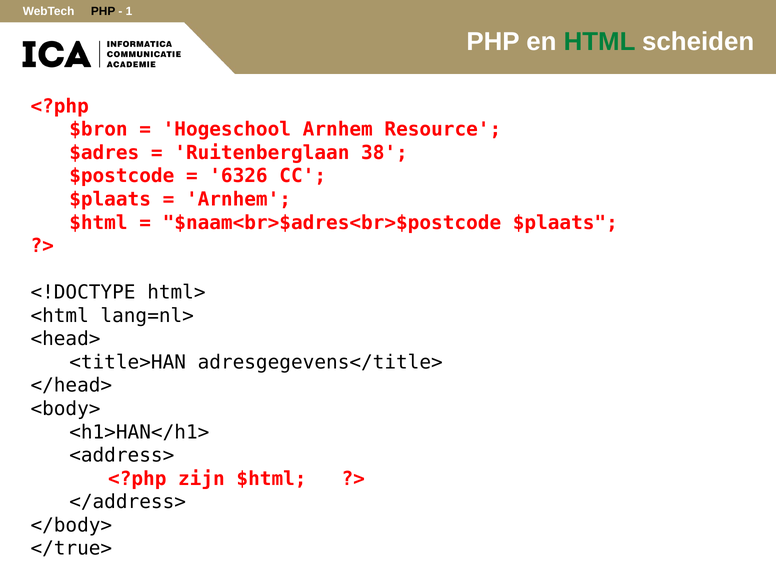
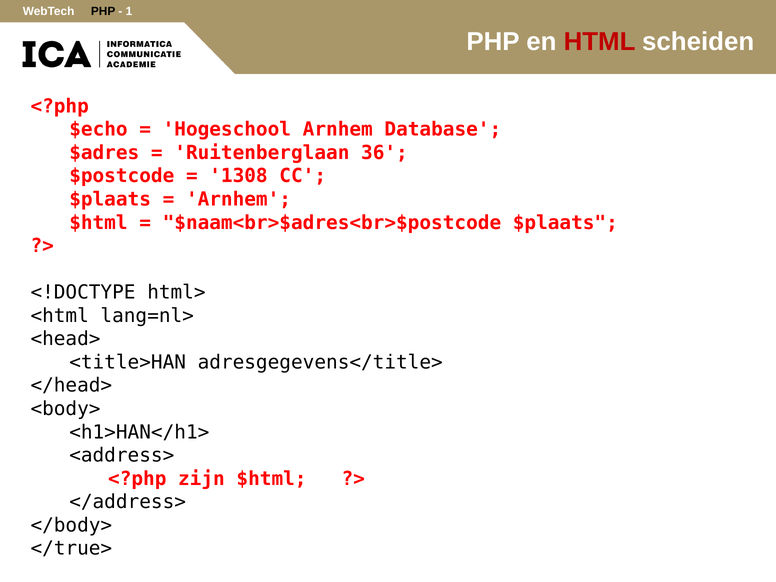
HTML colour: green -> red
$bron: $bron -> $echo
Resource: Resource -> Database
38: 38 -> 36
6326: 6326 -> 1308
